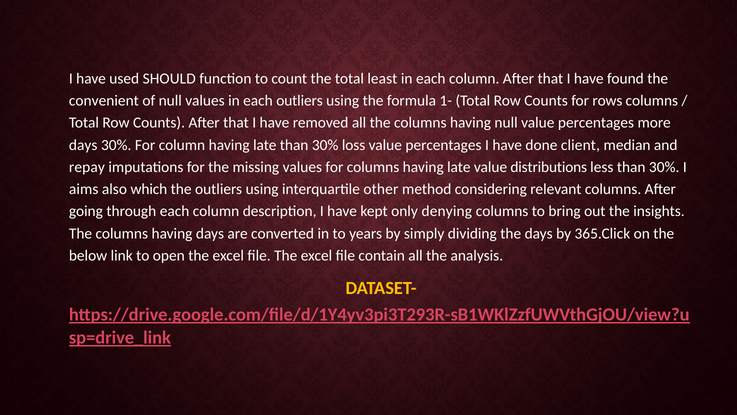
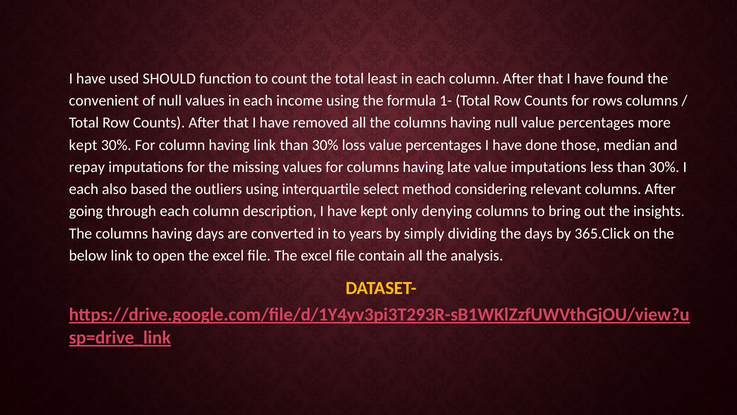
each outliers: outliers -> income
days at (83, 145): days -> kept
column having late: late -> link
client: client -> those
value distributions: distributions -> imputations
aims at (84, 189): aims -> each
which: which -> based
other: other -> select
